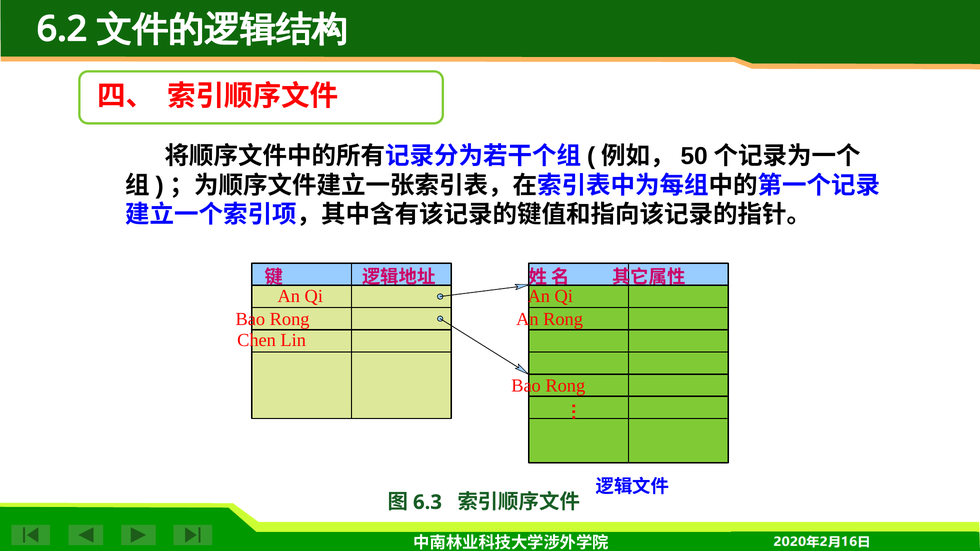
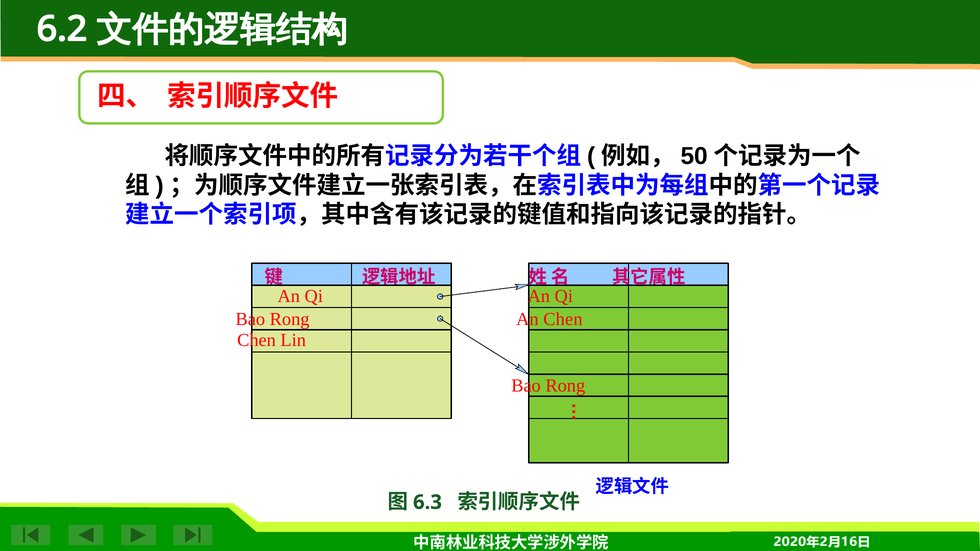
An Rong: Rong -> Chen
